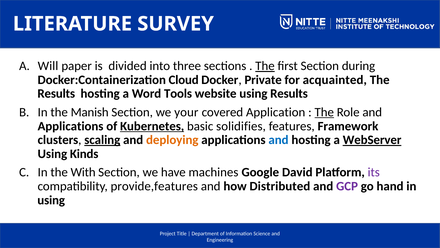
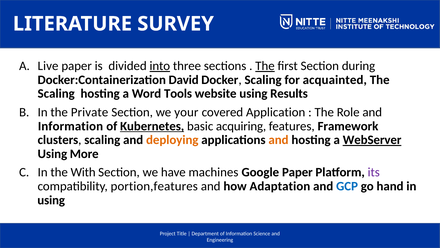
Will: Will -> Live
into underline: none -> present
Cloud: Cloud -> David
Docker Private: Private -> Scaling
Results at (56, 94): Results -> Scaling
Manish: Manish -> Private
The at (324, 112) underline: present -> none
Applications at (71, 126): Applications -> Information
solidifies: solidifies -> acquiring
scaling at (102, 140) underline: present -> none
and at (278, 140) colour: blue -> orange
Kinds: Kinds -> More
Google David: David -> Paper
provide,features: provide,features -> portion,features
Distributed: Distributed -> Adaptation
GCP colour: purple -> blue
